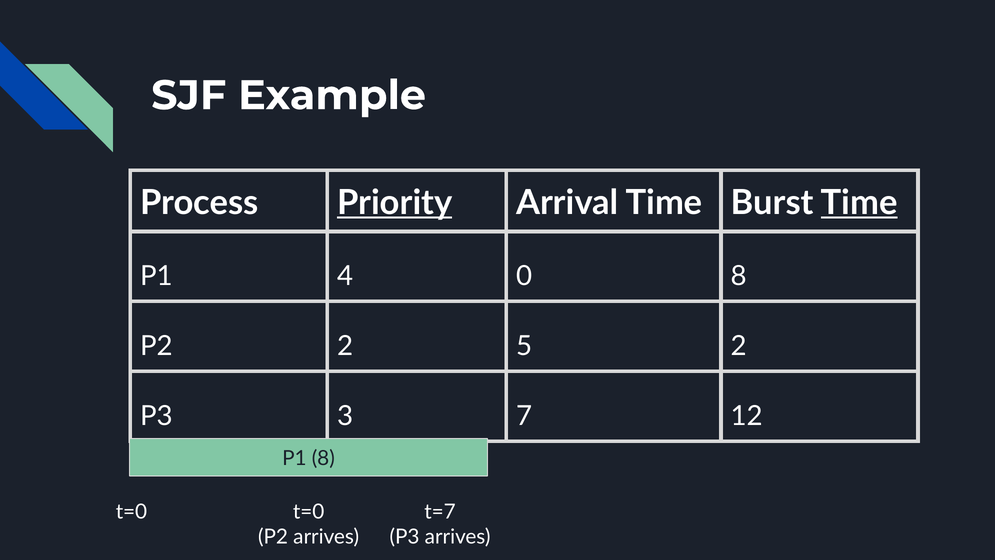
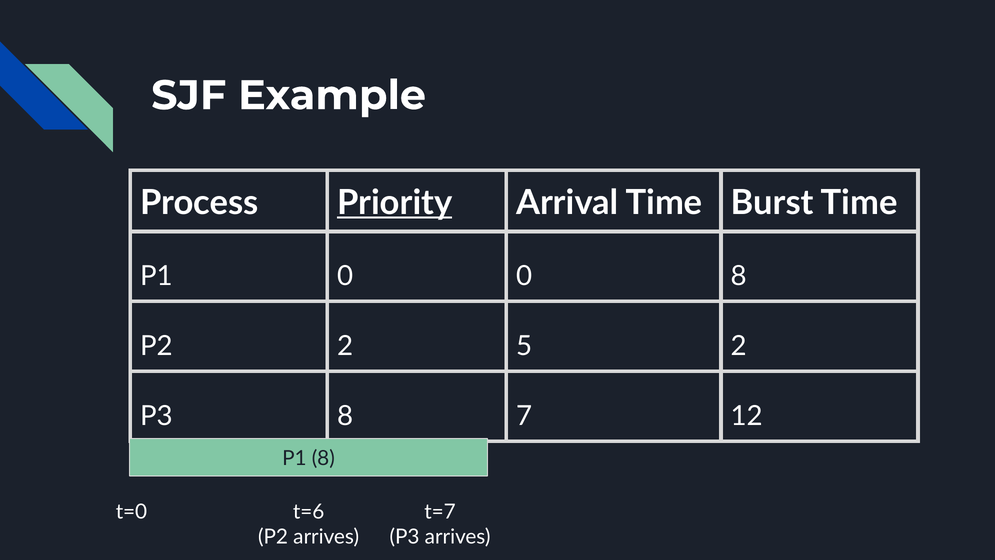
Time at (859, 203) underline: present -> none
P1 4: 4 -> 0
P3 3: 3 -> 8
t=0 t=0: t=0 -> t=6
